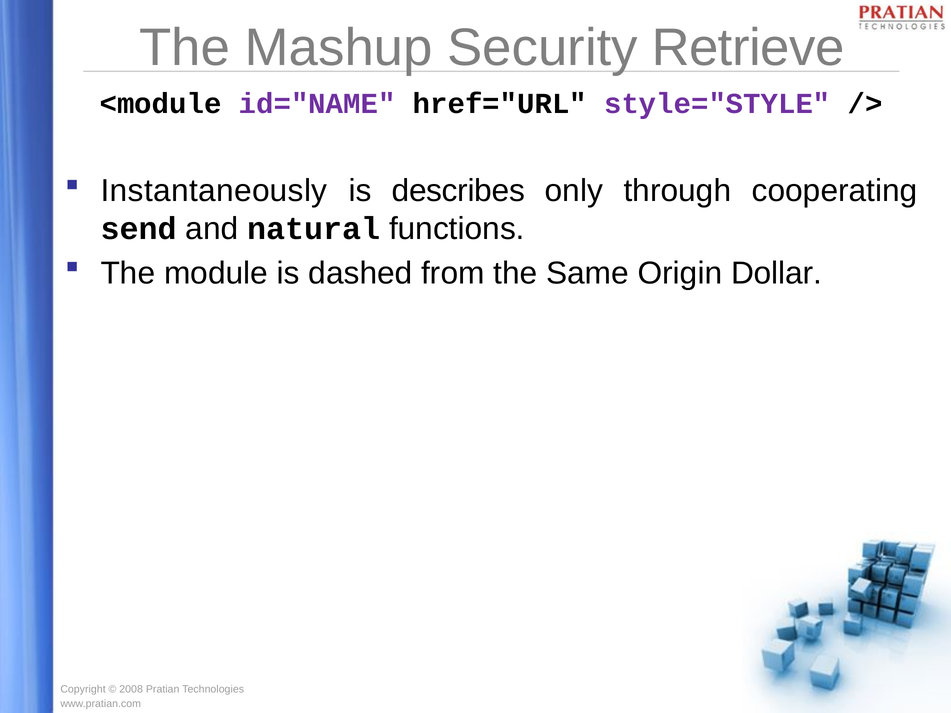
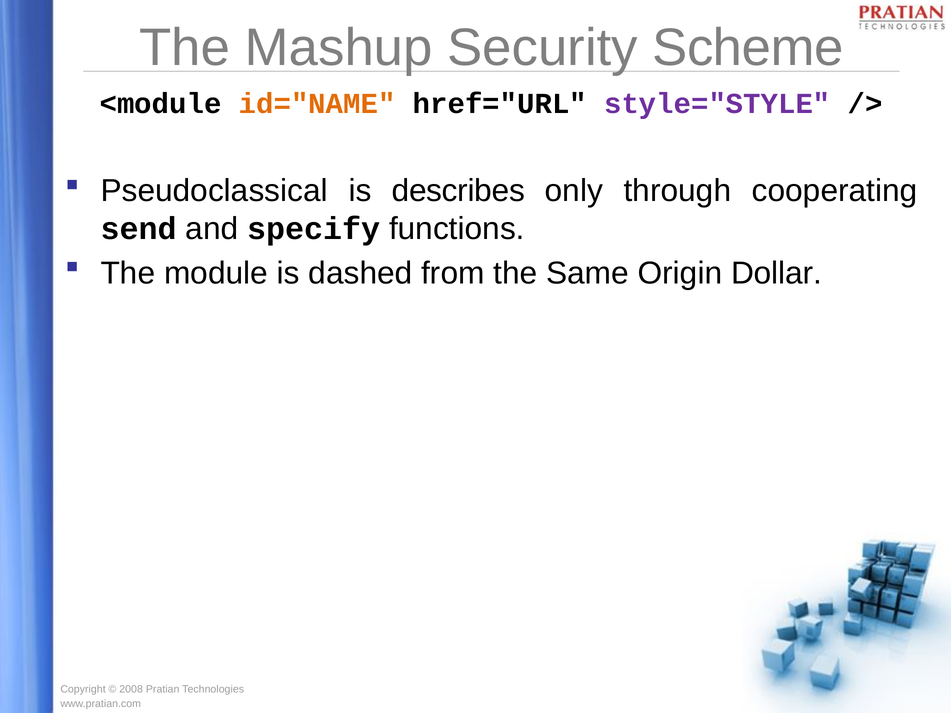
Retrieve: Retrieve -> Scheme
id="NAME colour: purple -> orange
Instantaneously: Instantaneously -> Pseudoclassical
natural: natural -> specify
